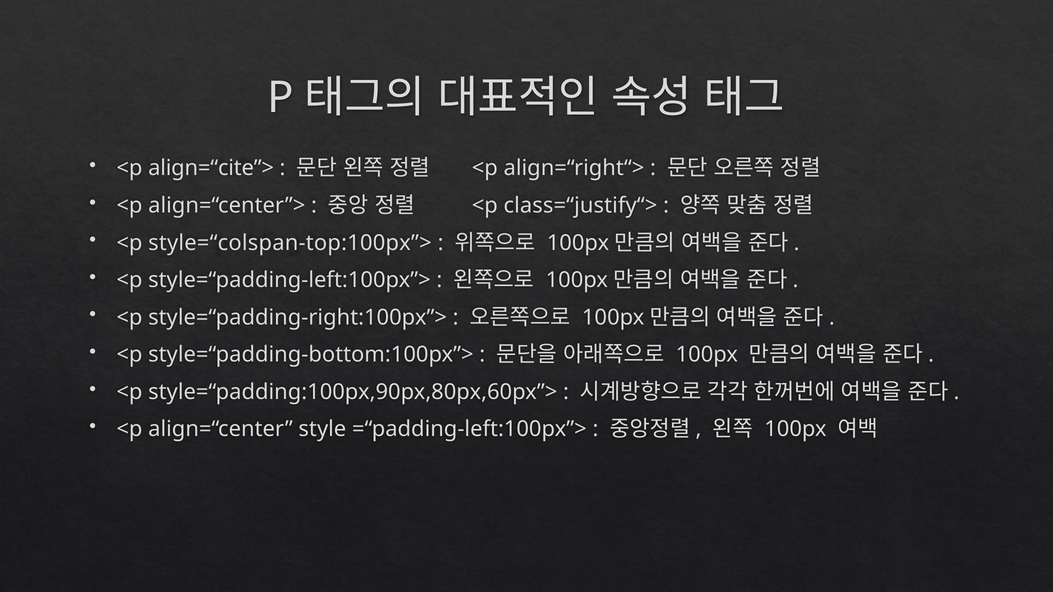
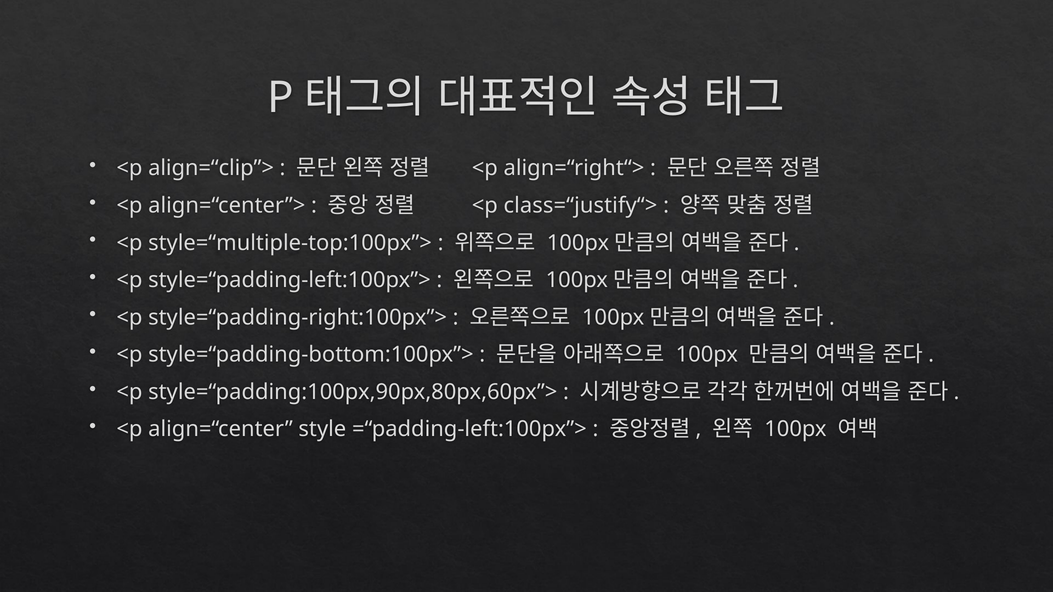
align=“cite”>: align=“cite”> -> align=“clip”>
style=“colspan-top:100px”>: style=“colspan-top:100px”> -> style=“multiple-top:100px”>
